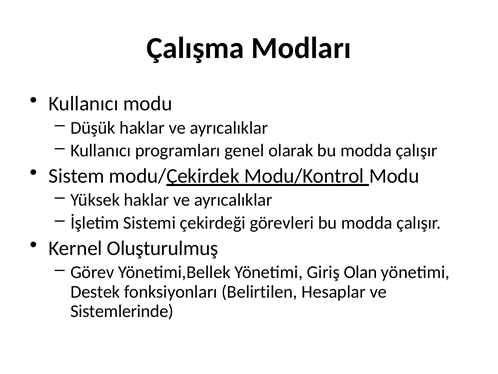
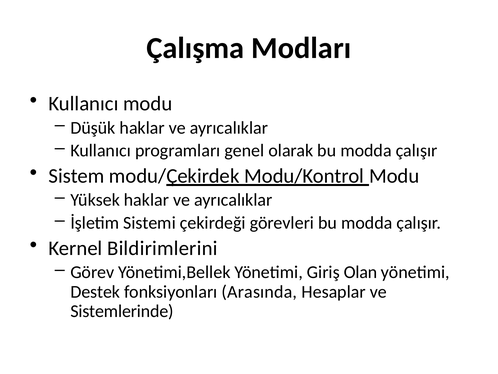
Oluşturulmuş: Oluşturulmuş -> Bildirimlerini
Belirtilen: Belirtilen -> Arasında
